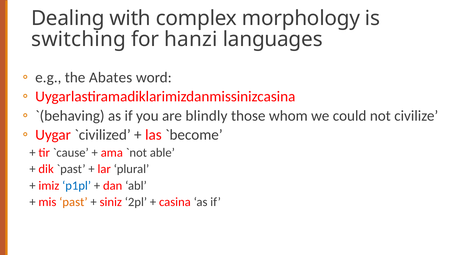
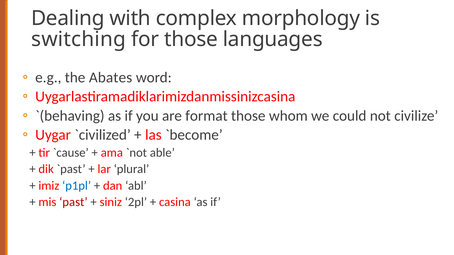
for hanzi: hanzi -> those
blindly: blindly -> format
past colour: orange -> red
